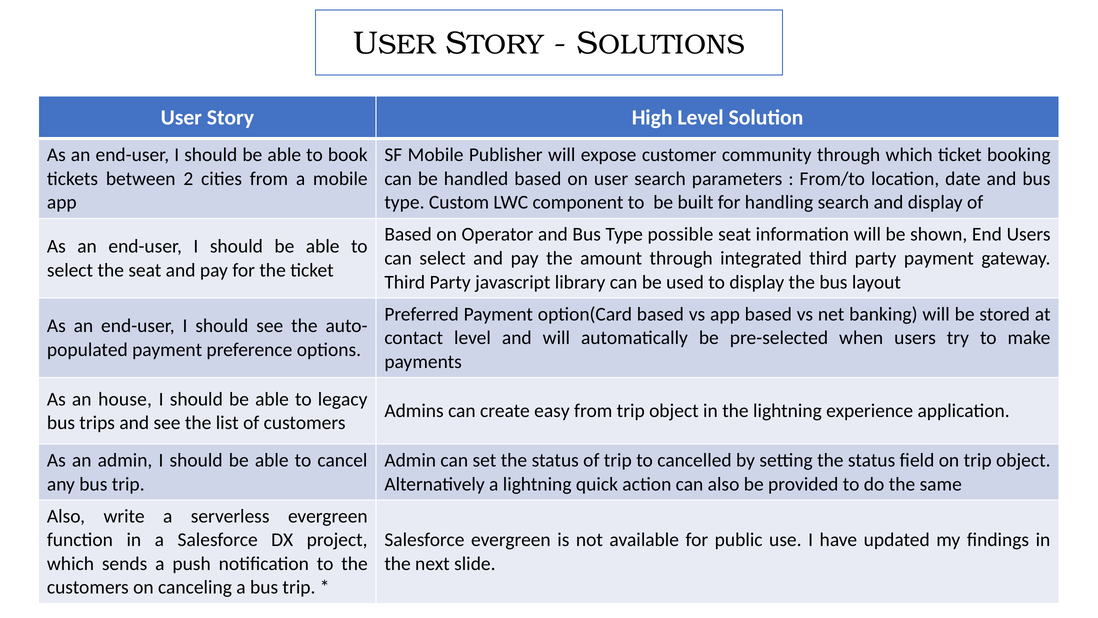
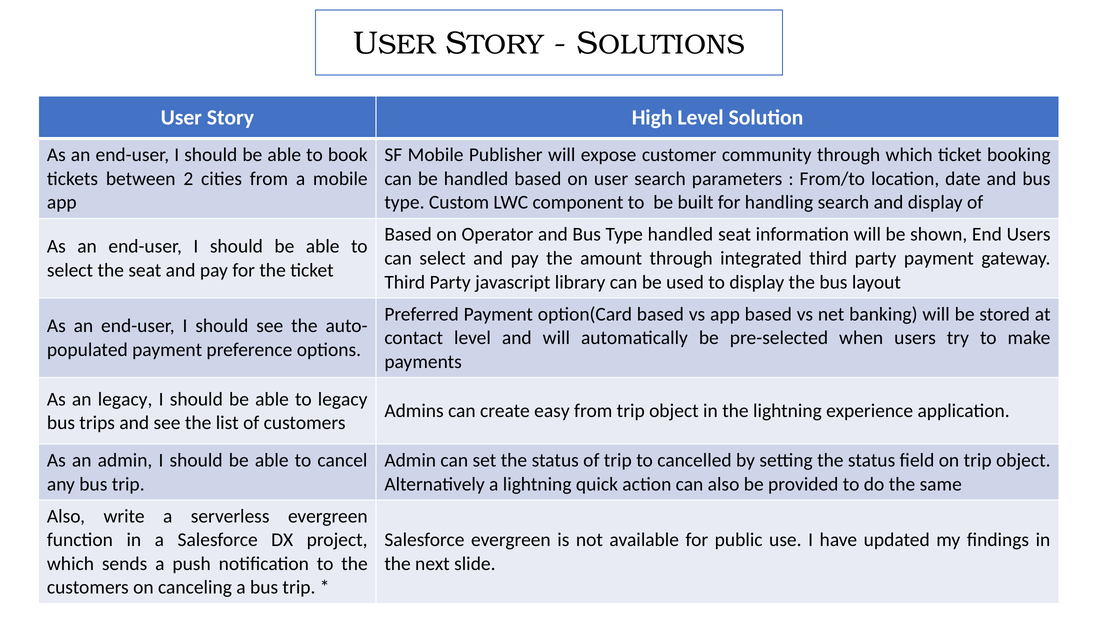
Type possible: possible -> handled
an house: house -> legacy
